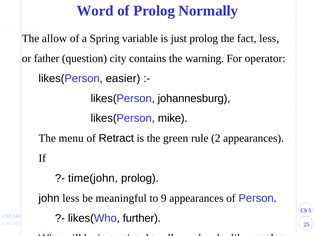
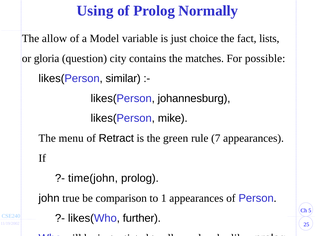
Word: Word -> Using
Spring: Spring -> Model
just prolog: prolog -> choice
fact less: less -> lists
father: father -> gloria
warning: warning -> matches
operator: operator -> possible
easier: easier -> similar
2: 2 -> 7
john less: less -> true
meaningful: meaningful -> comparison
9: 9 -> 1
